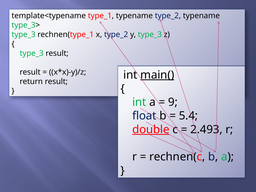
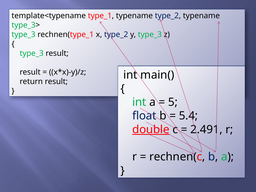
main( underline: present -> none
9: 9 -> 5
2.493: 2.493 -> 2.491
